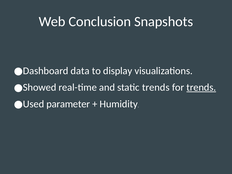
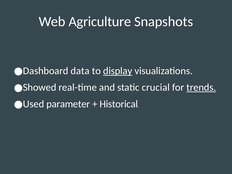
Conclusion: Conclusion -> Agriculture
display underline: none -> present
static trends: trends -> crucial
Humidity: Humidity -> Historical
